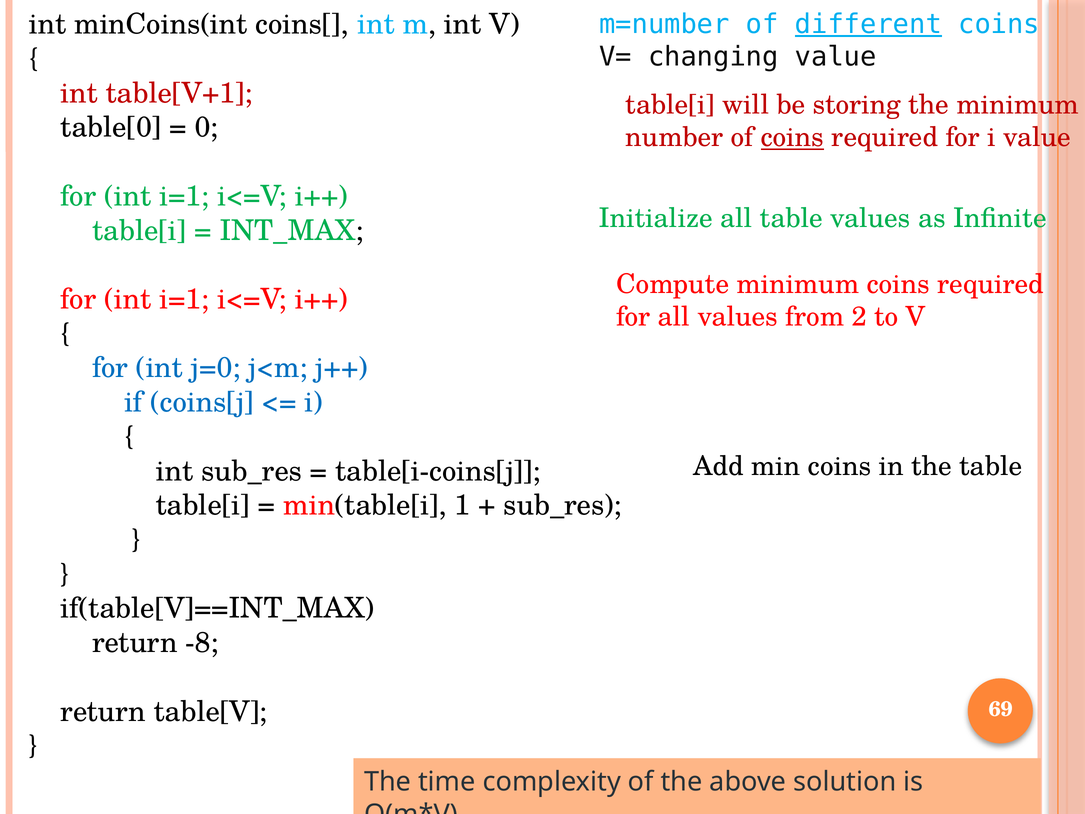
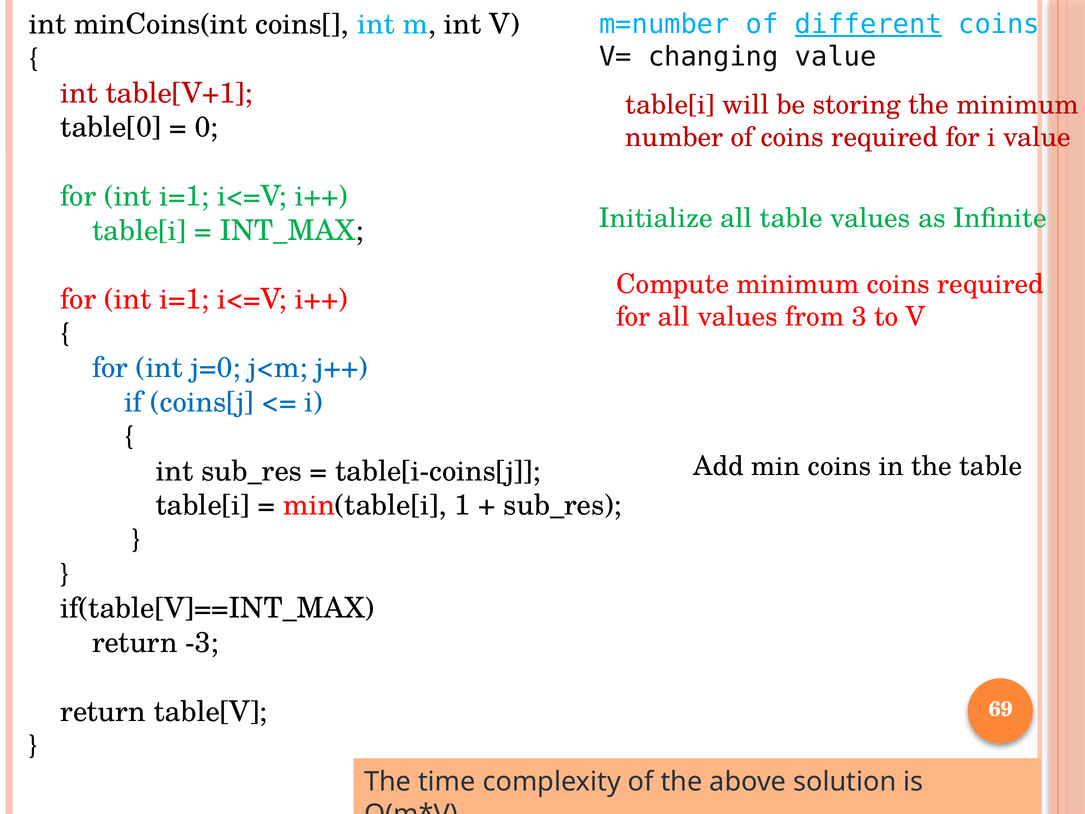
coins at (792, 137) underline: present -> none
2: 2 -> 3
-8: -8 -> -3
